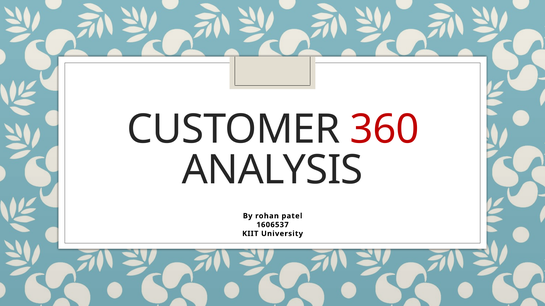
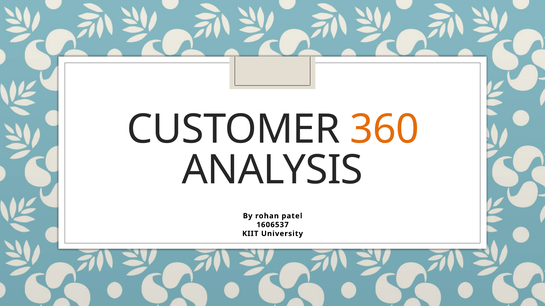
360 colour: red -> orange
